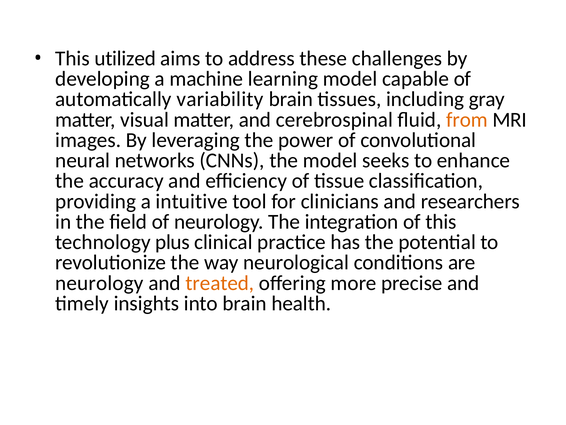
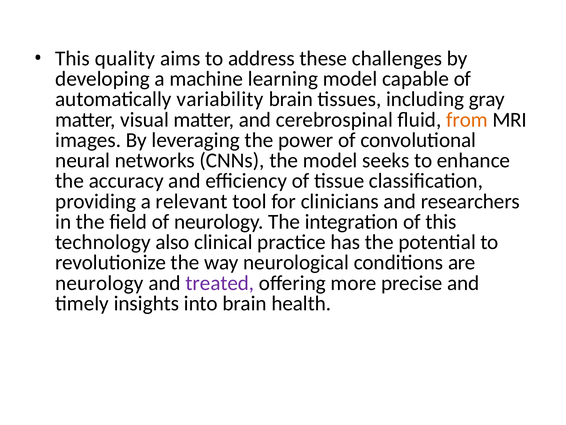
utilized: utilized -> quality
intuitive: intuitive -> relevant
plus: plus -> also
treated colour: orange -> purple
